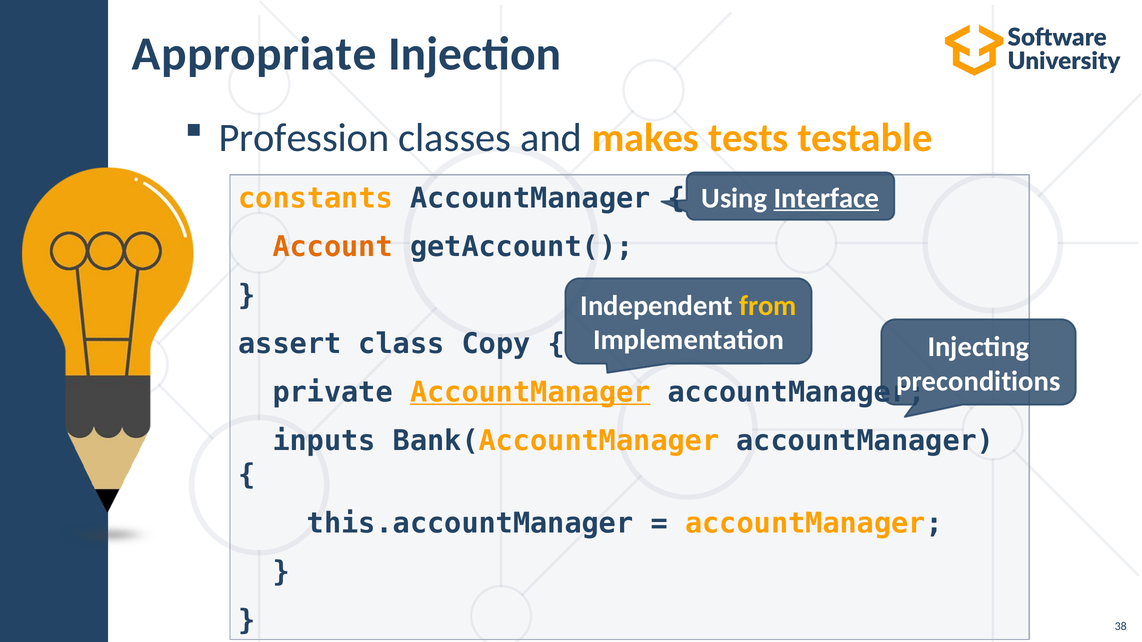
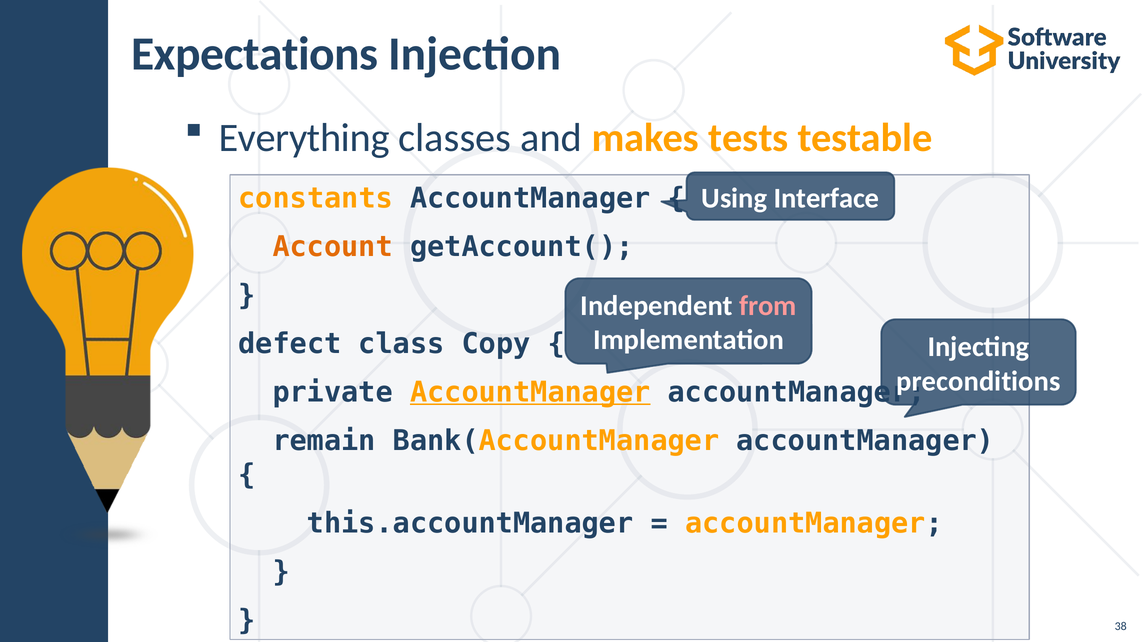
Appropriate: Appropriate -> Expectations
Profession: Profession -> Everything
Interface underline: present -> none
from colour: yellow -> pink
assert: assert -> defect
inputs: inputs -> remain
